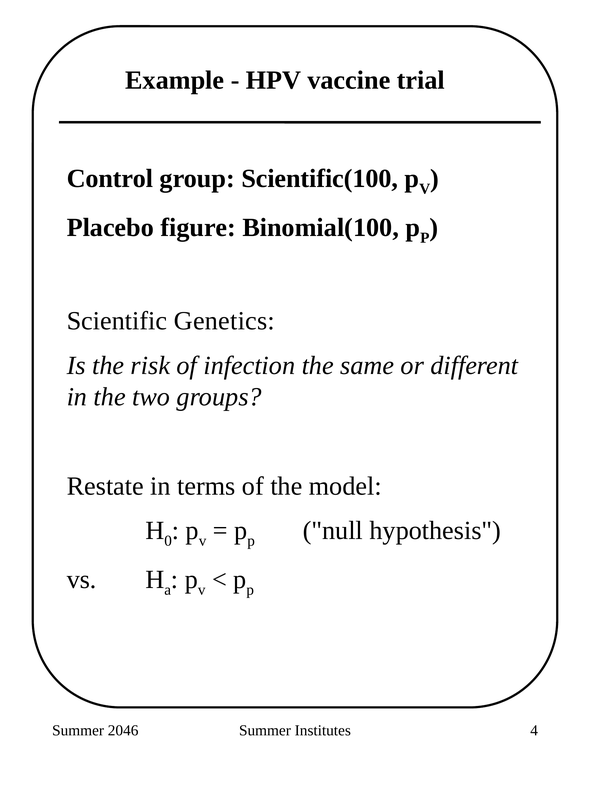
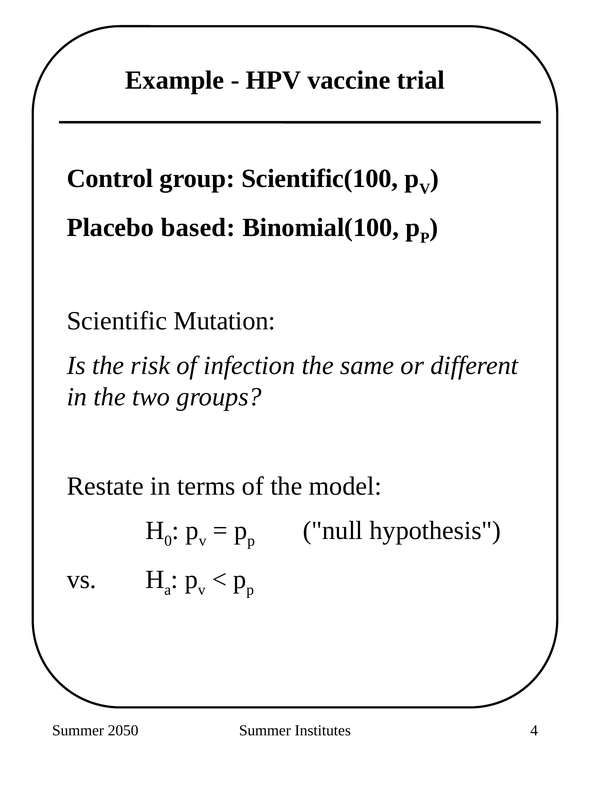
figure: figure -> based
Genetics: Genetics -> Mutation
2046: 2046 -> 2050
